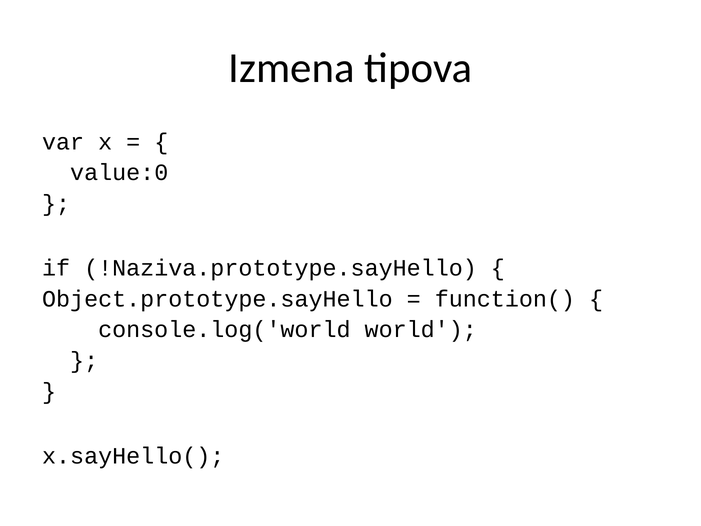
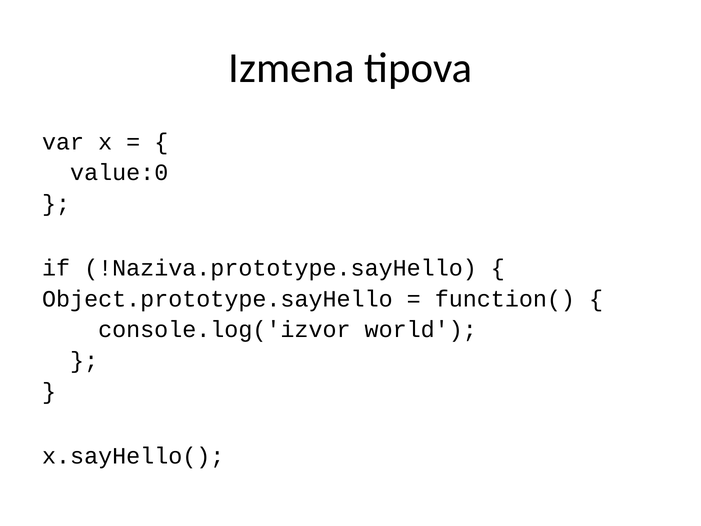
console.log('world: console.log('world -> console.log('izvor
